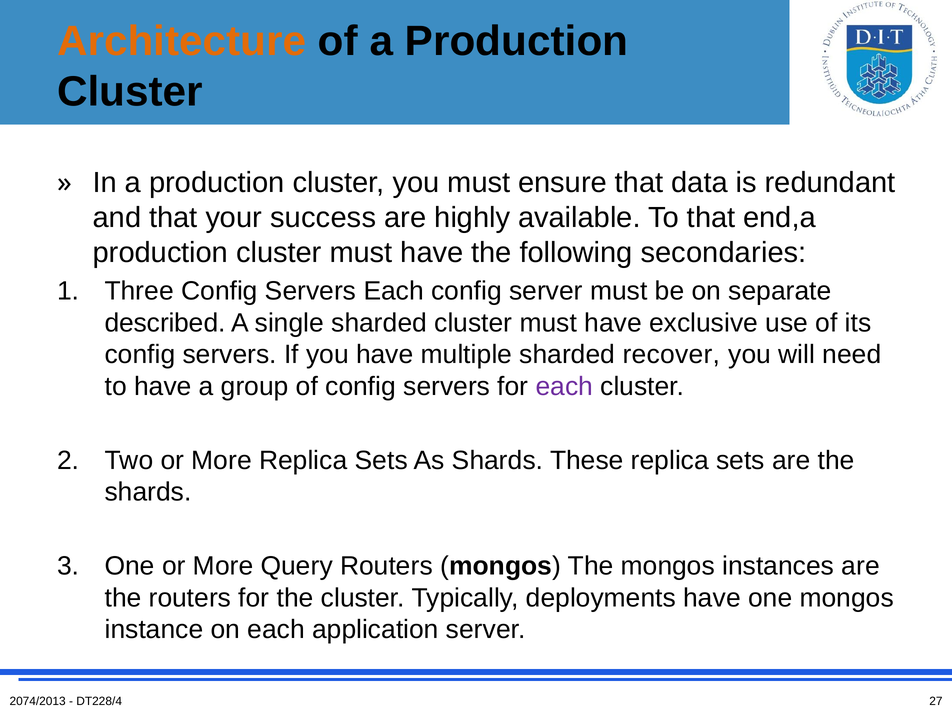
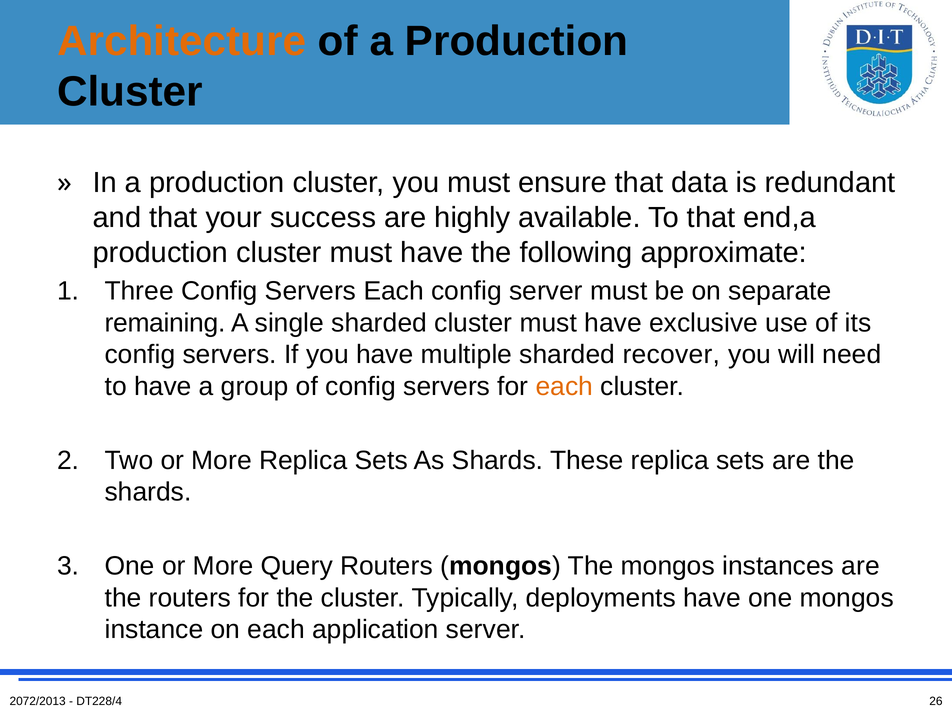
secondaries: secondaries -> approximate
described: described -> remaining
each at (564, 386) colour: purple -> orange
2074/2013: 2074/2013 -> 2072/2013
27: 27 -> 26
